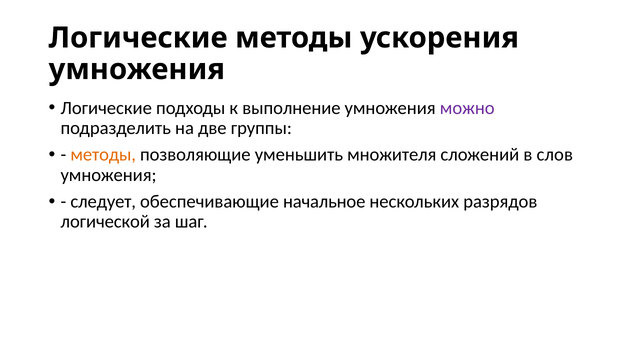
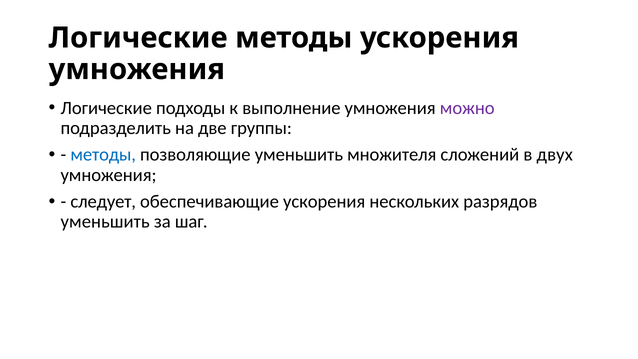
методы at (103, 155) colour: orange -> blue
слов: слов -> двух
обеспечивающие начальное: начальное -> ускорения
логической at (105, 222): логической -> уменьшить
